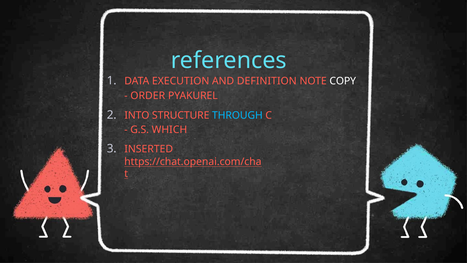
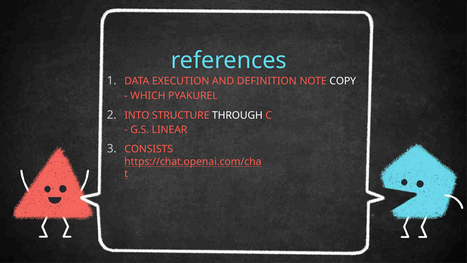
ORDER: ORDER -> WHICH
THROUGH colour: light blue -> white
WHICH: WHICH -> LINEAR
INSERTED: INSERTED -> CONSISTS
